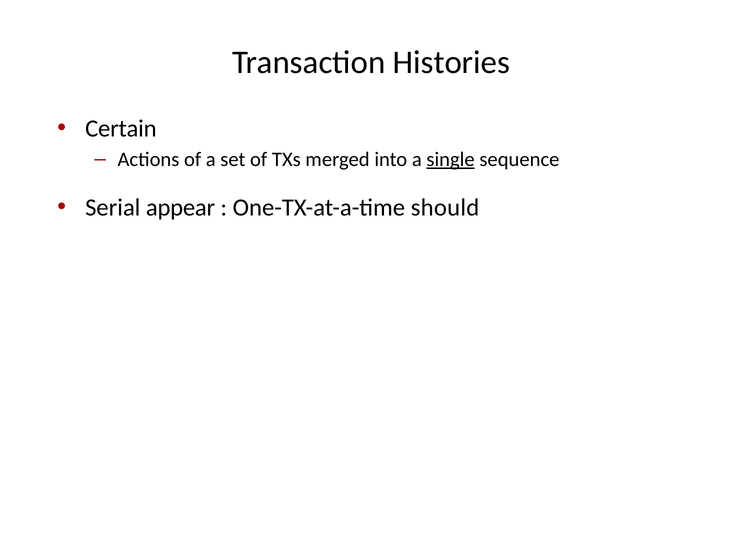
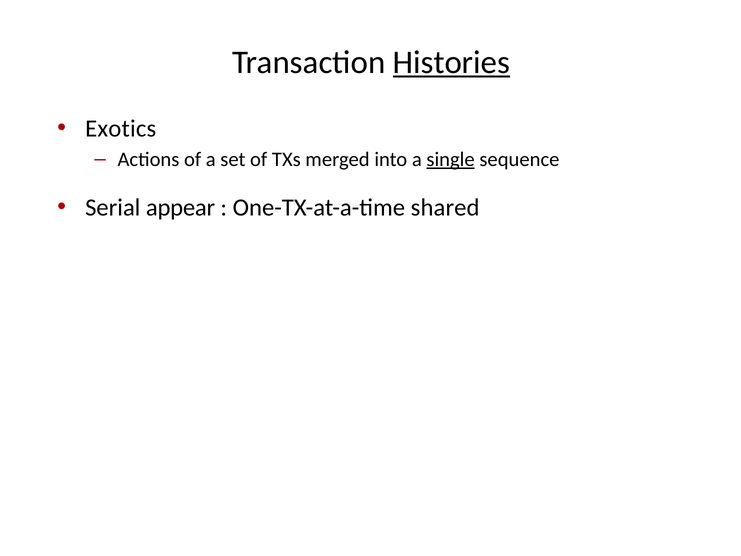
Histories underline: none -> present
Certain: Certain -> Exotics
should: should -> shared
